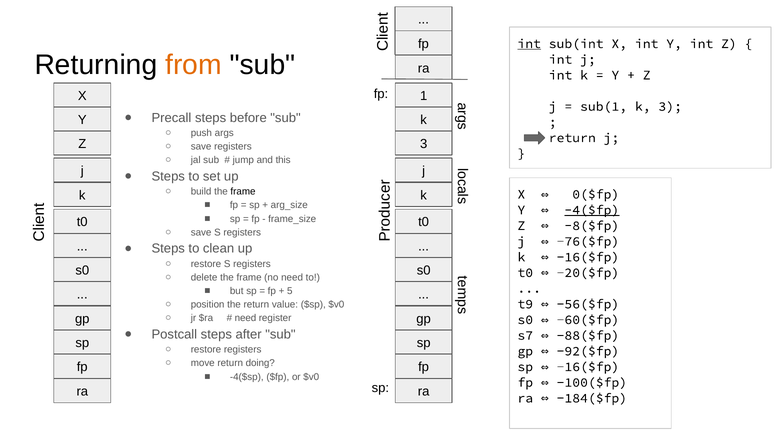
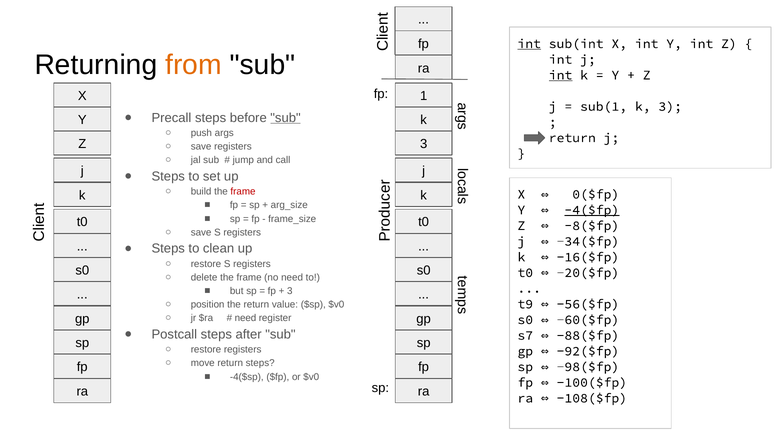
int at (561, 75) underline: none -> present
sub at (286, 118) underline: none -> present
this: this -> call
frame at (243, 192) colour: black -> red
-76($fp: -76($fp -> -34($fp
5 at (290, 291): 5 -> 3
return doing: doing -> steps
sp -16($fp: -16($fp -> -98($fp
-184($fp: -184($fp -> -108($fp
